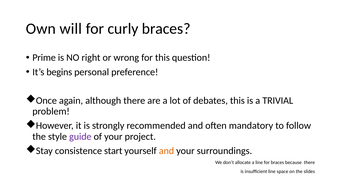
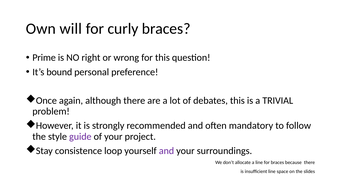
begins: begins -> bound
start: start -> loop
and at (166, 151) colour: orange -> purple
